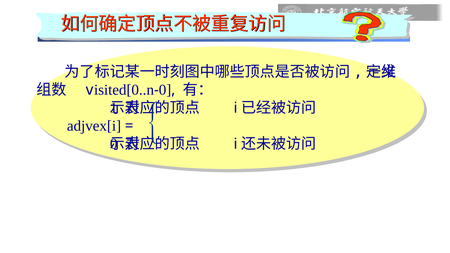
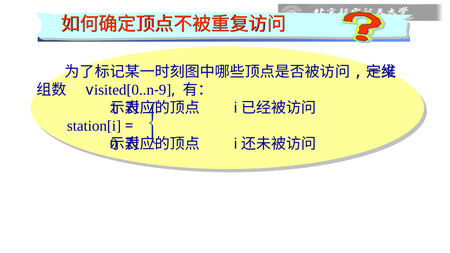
0 at (165, 90): 0 -> 9
adjvex[i: adjvex[i -> station[i
